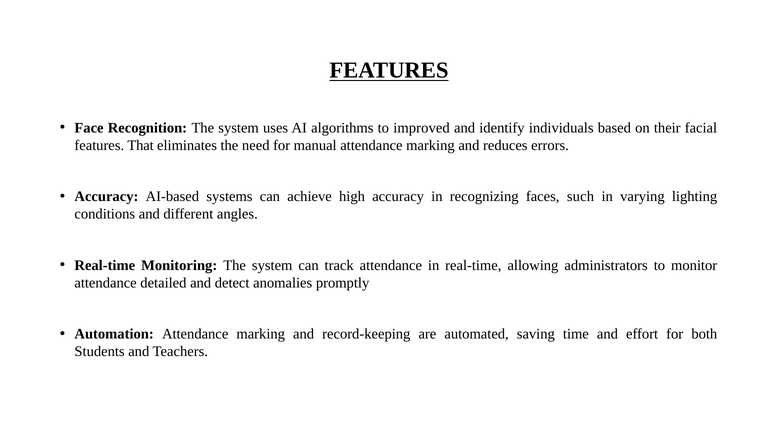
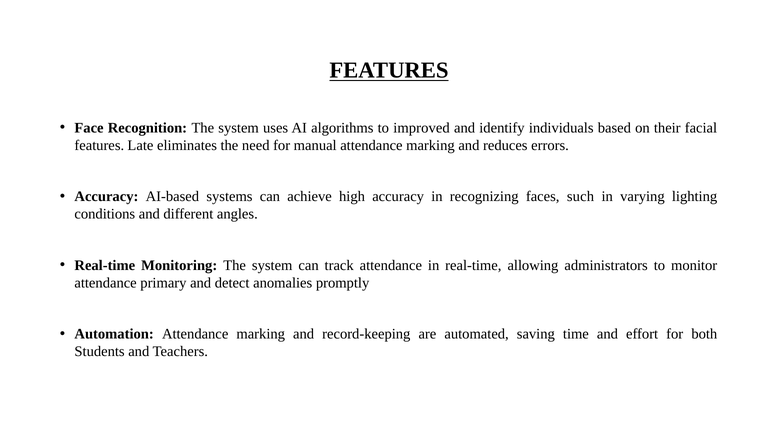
That: That -> Late
detailed: detailed -> primary
